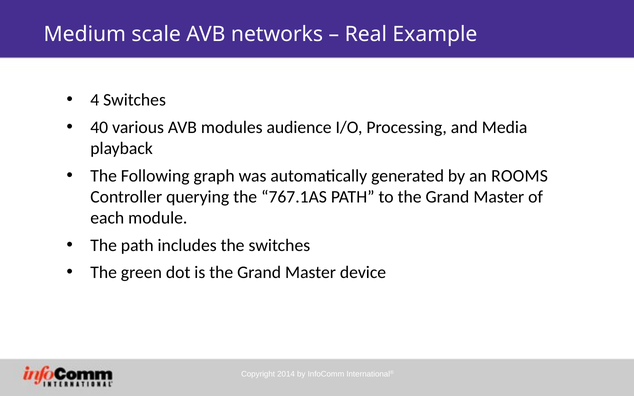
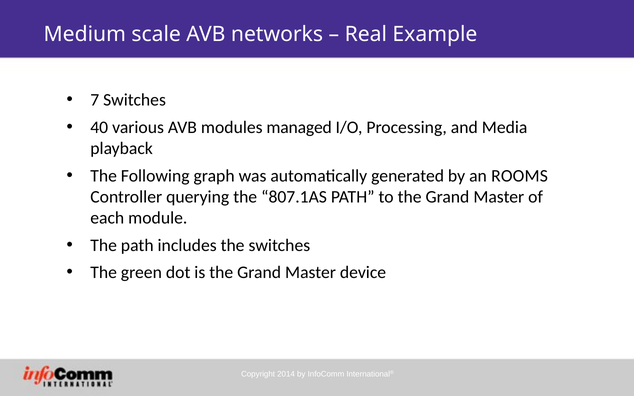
4: 4 -> 7
audience: audience -> managed
767.1AS: 767.1AS -> 807.1AS
